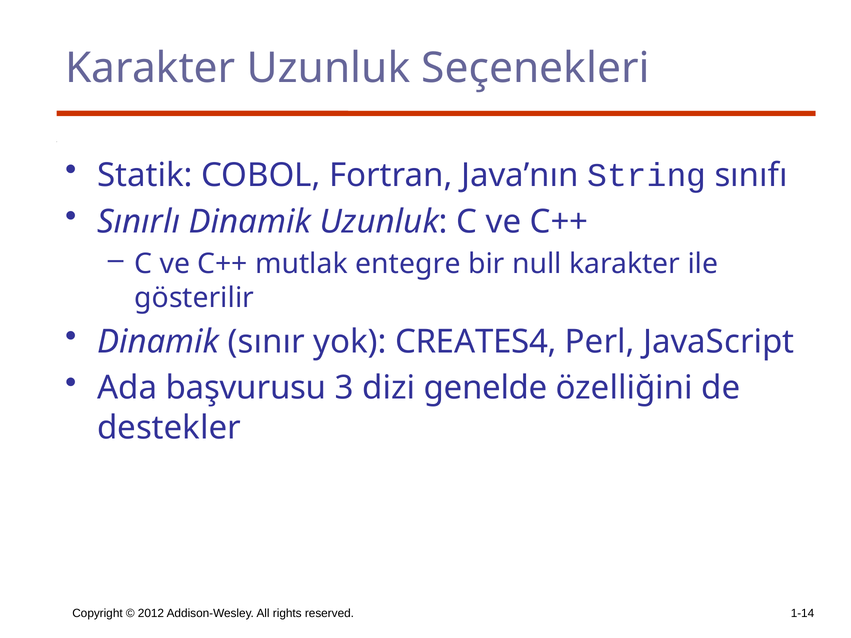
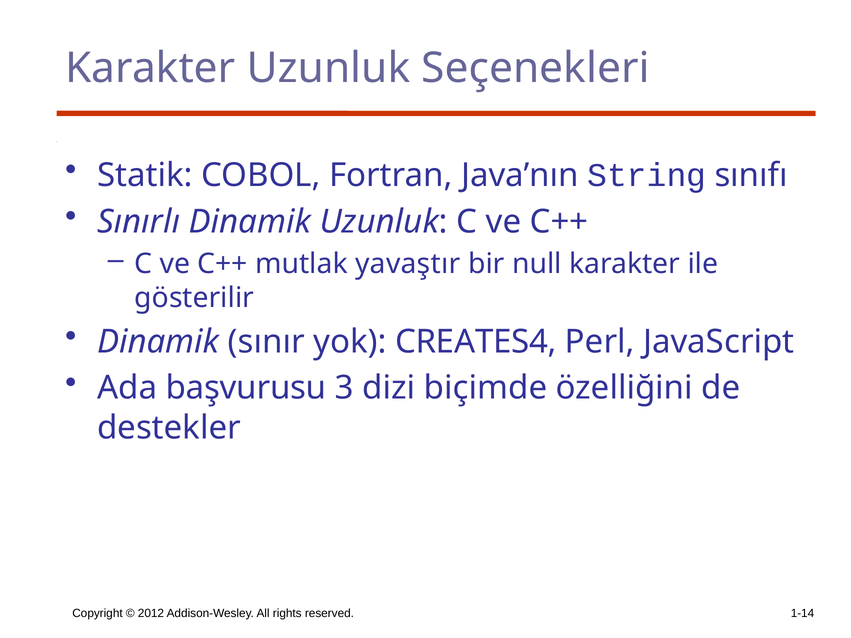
entegre: entegre -> yavaştır
genelde: genelde -> biçimde
